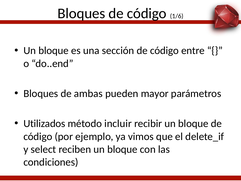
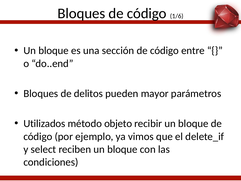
ambas: ambas -> delitos
incluir: incluir -> objeto
